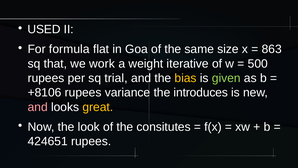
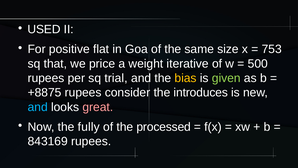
formula: formula -> positive
863: 863 -> 753
work: work -> price
+8106: +8106 -> +8875
variance: variance -> consider
and at (38, 107) colour: pink -> light blue
great colour: yellow -> pink
look: look -> fully
consitutes: consitutes -> processed
424651: 424651 -> 843169
